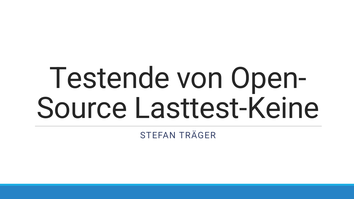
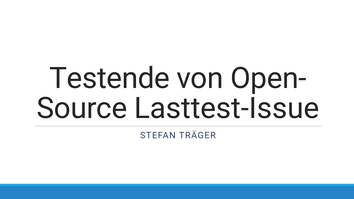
Lasttest-Keine: Lasttest-Keine -> Lasttest-Issue
